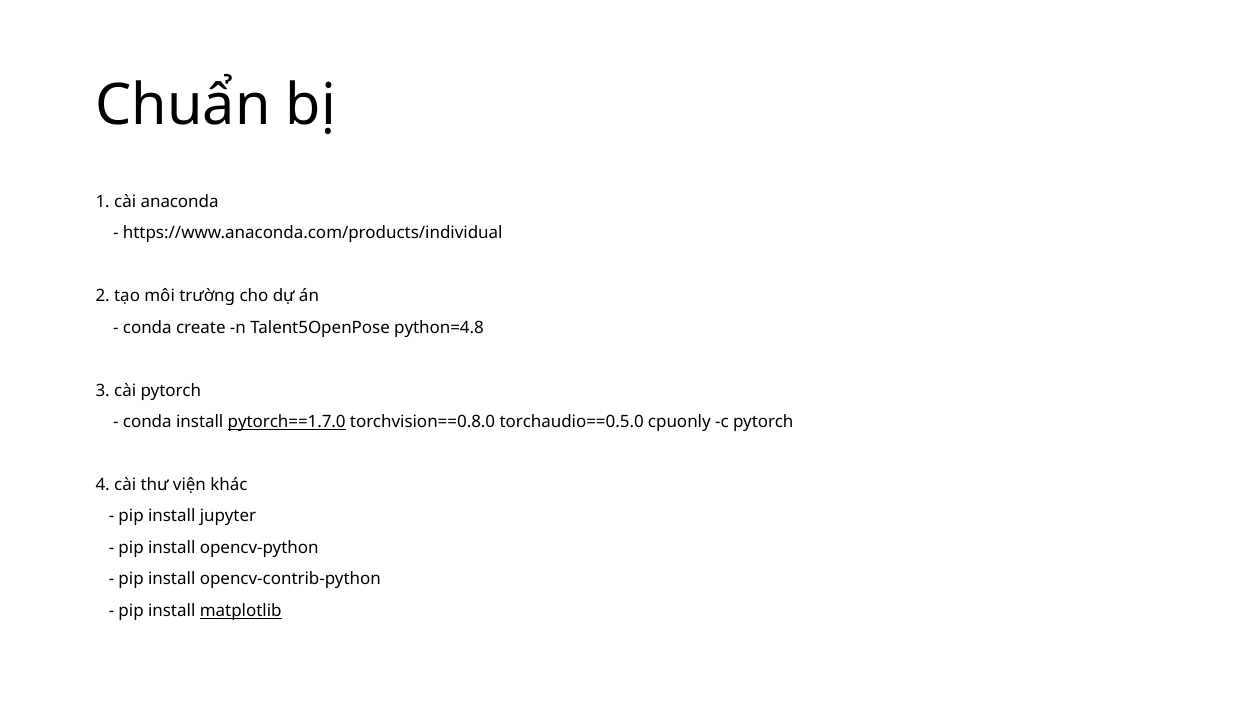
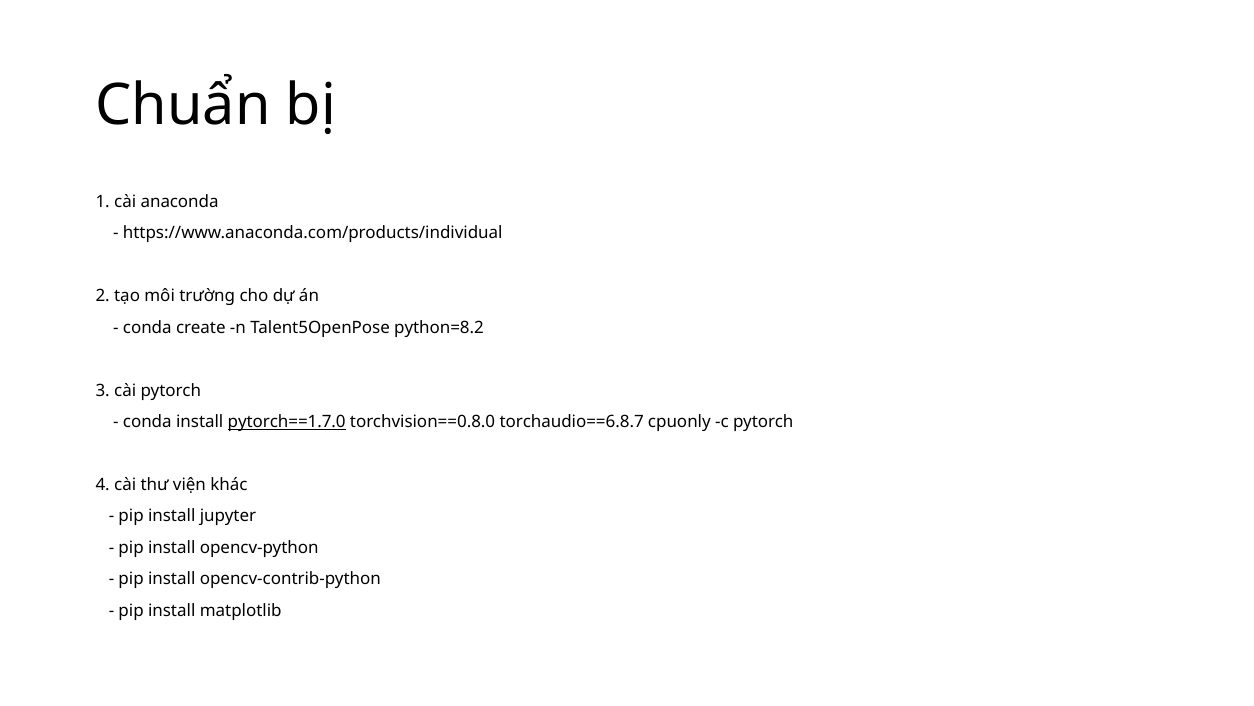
python=4.8: python=4.8 -> python=8.2
torchaudio==0.5.0: torchaudio==0.5.0 -> torchaudio==6.8.7
matplotlib underline: present -> none
